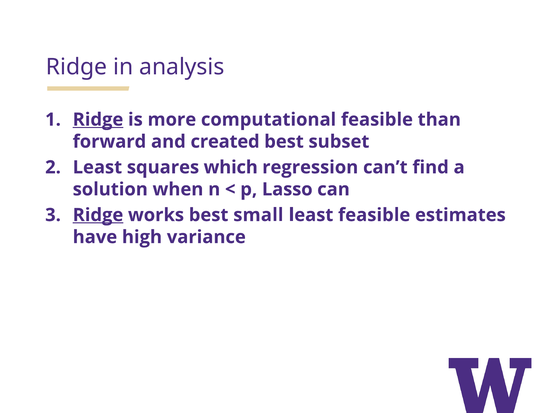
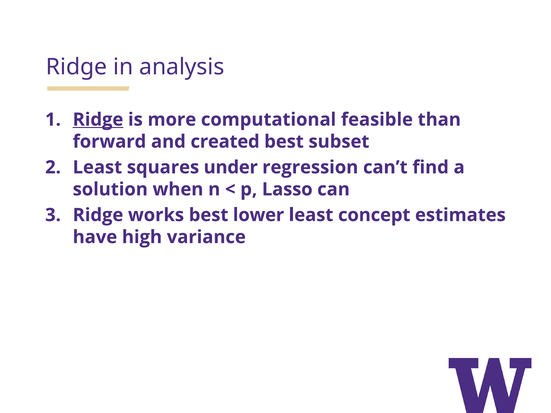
which: which -> under
Ridge at (98, 215) underline: present -> none
small: small -> lower
least feasible: feasible -> concept
